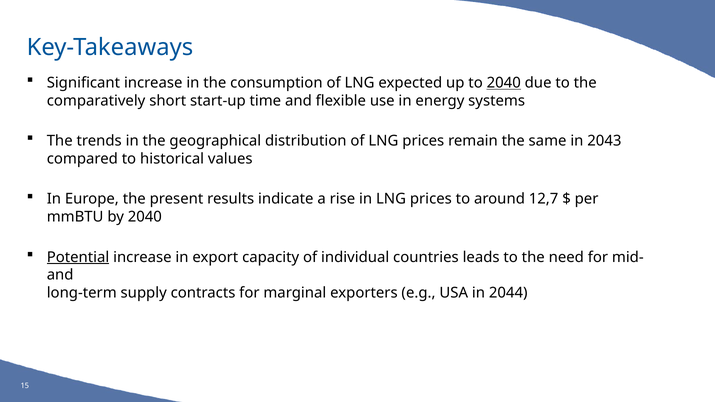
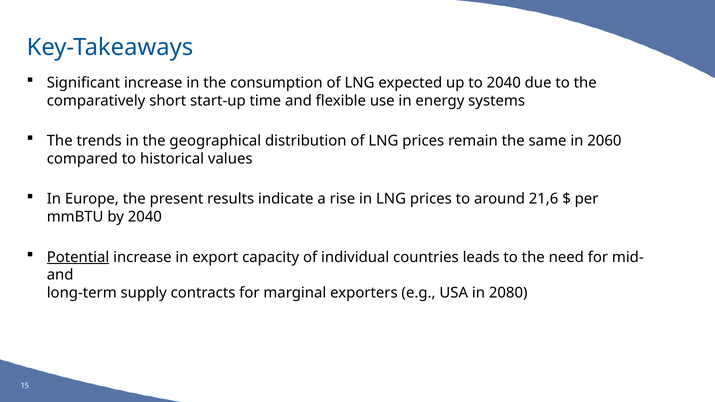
2040 at (504, 83) underline: present -> none
2043: 2043 -> 2060
12,7: 12,7 -> 21,6
2044: 2044 -> 2080
